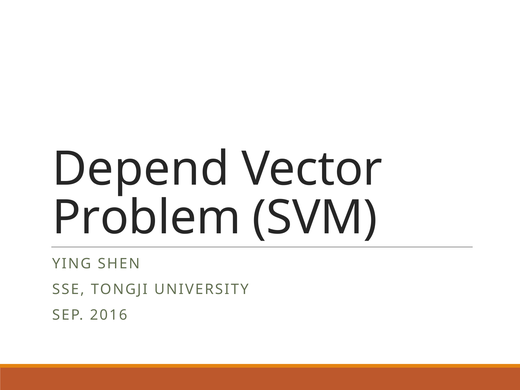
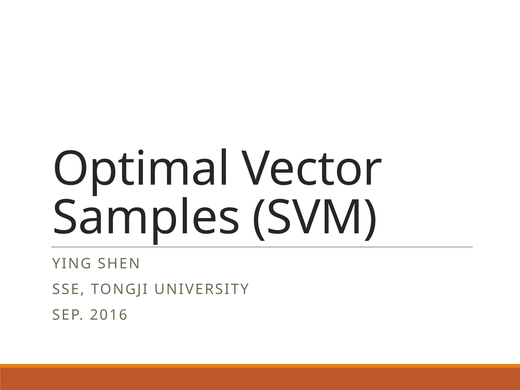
Depend: Depend -> Optimal
Problem: Problem -> Samples
